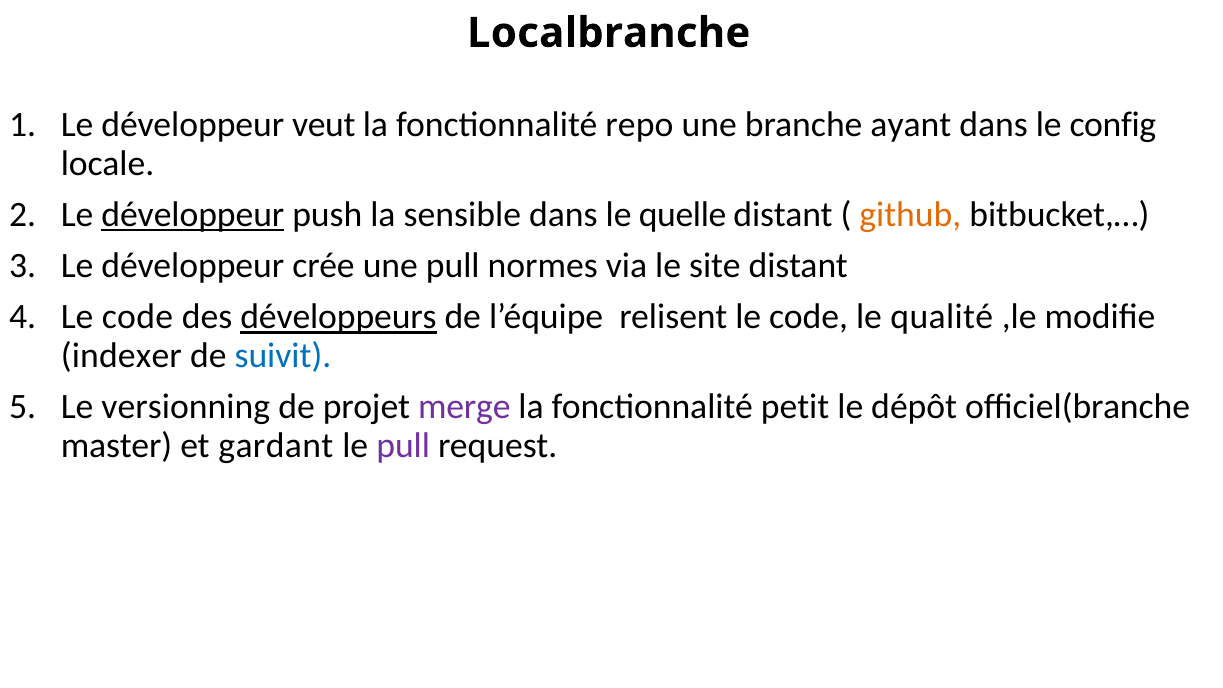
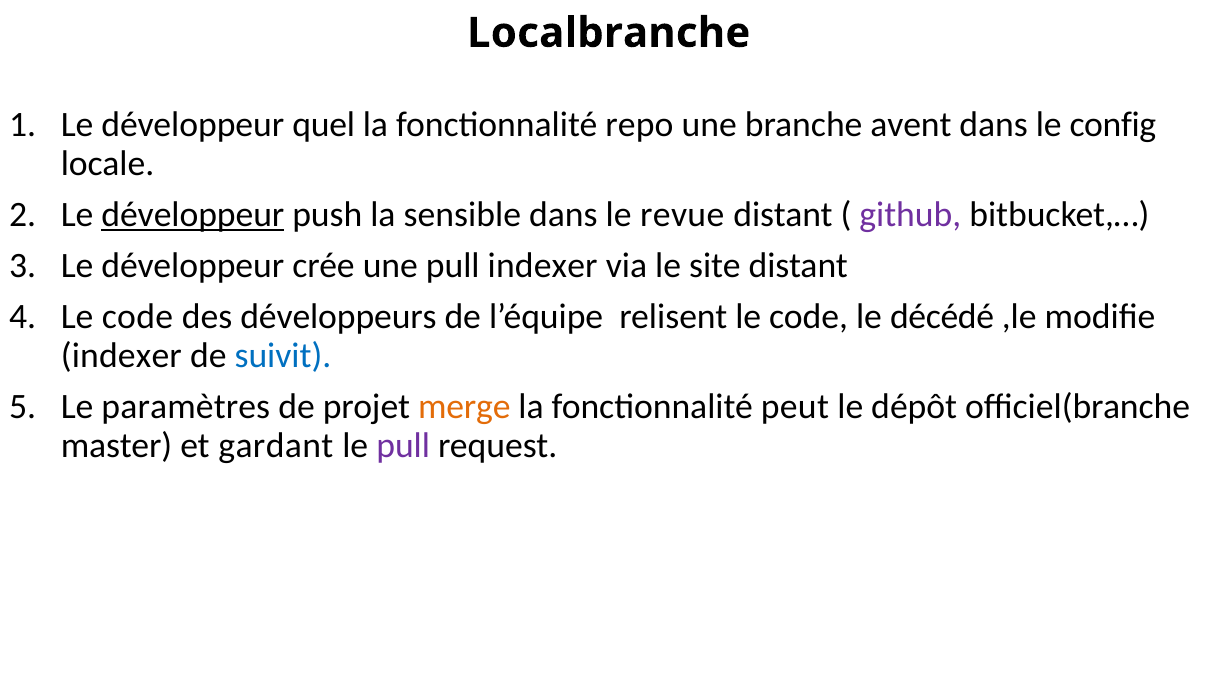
veut: veut -> quel
ayant: ayant -> avent
quelle: quelle -> revue
github colour: orange -> purple
pull normes: normes -> indexer
développeurs underline: present -> none
qualité: qualité -> décédé
versionning: versionning -> paramètres
merge colour: purple -> orange
petit: petit -> peut
